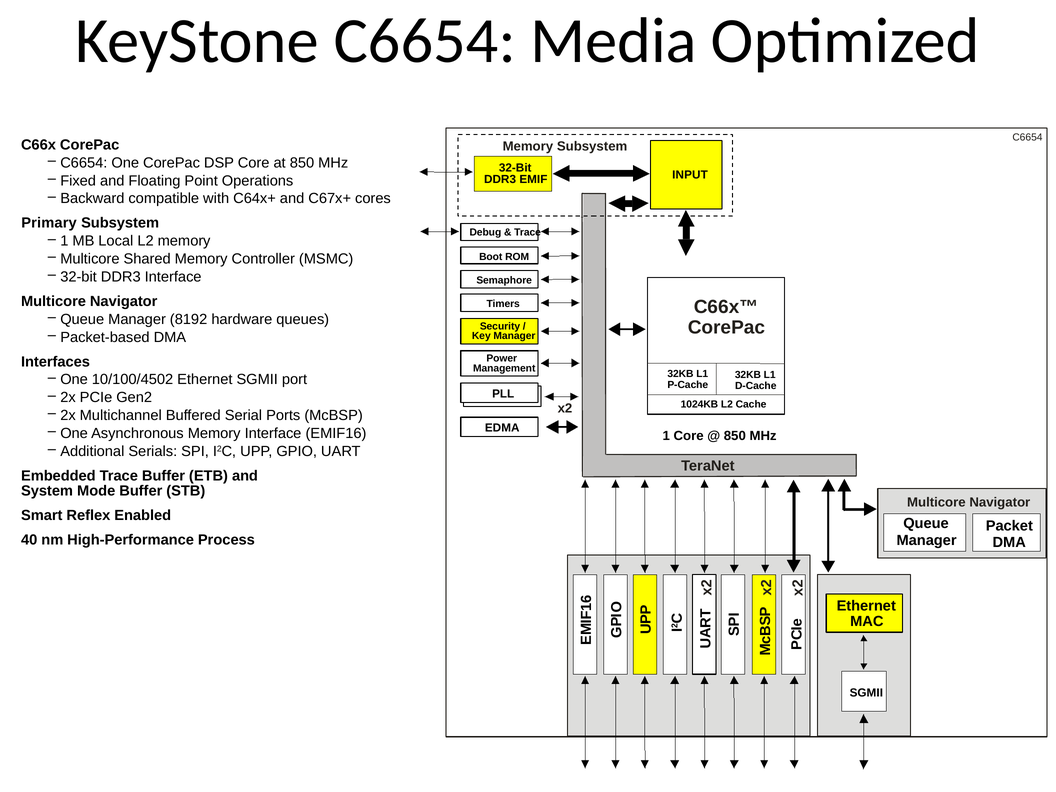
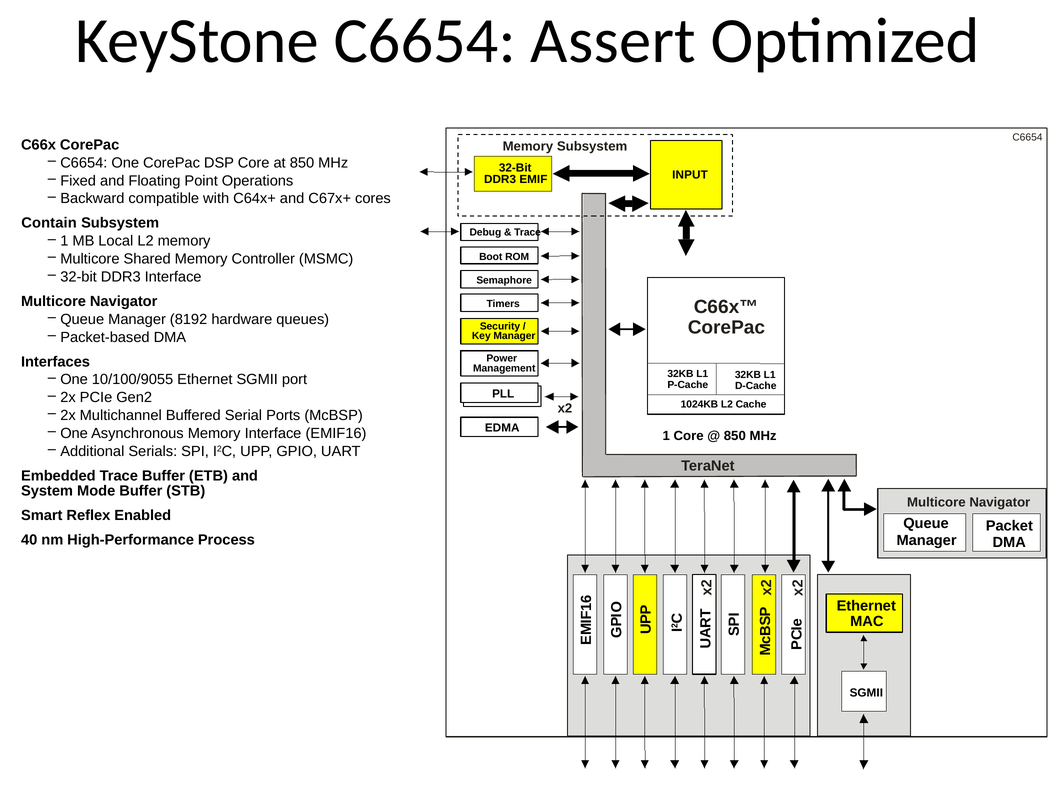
Media: Media -> Assert
Primary: Primary -> Contain
10/100/4502: 10/100/4502 -> 10/100/9055
